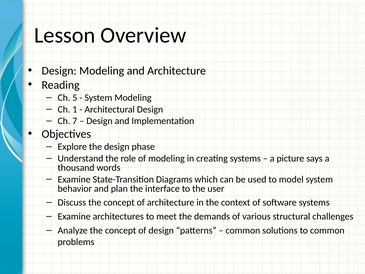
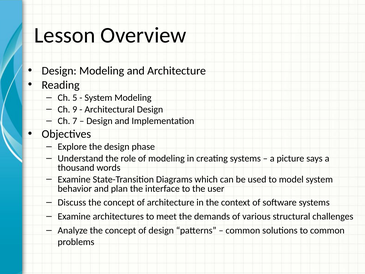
1: 1 -> 9
